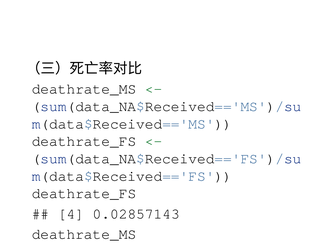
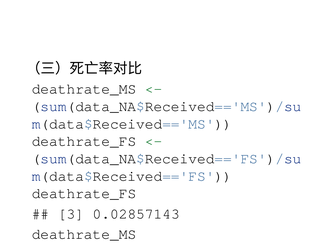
4: 4 -> 3
